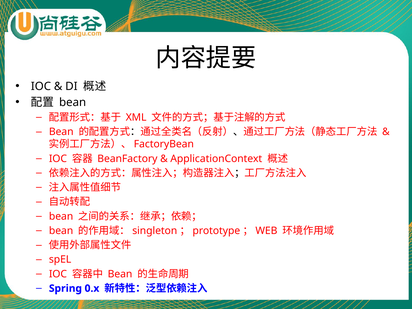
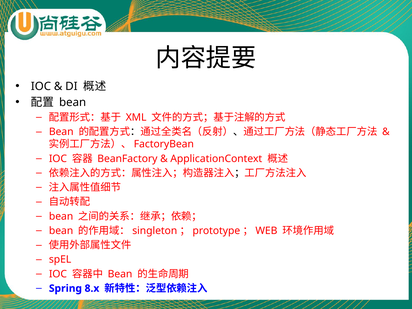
0.x: 0.x -> 8.x
